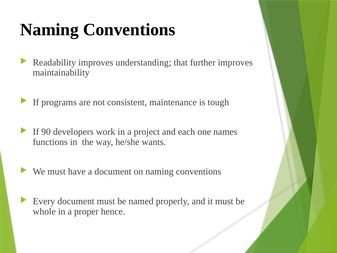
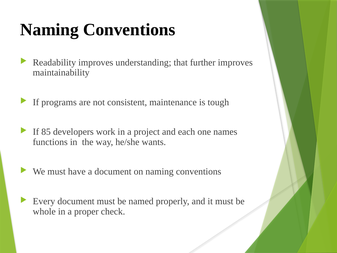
90: 90 -> 85
hence: hence -> check
